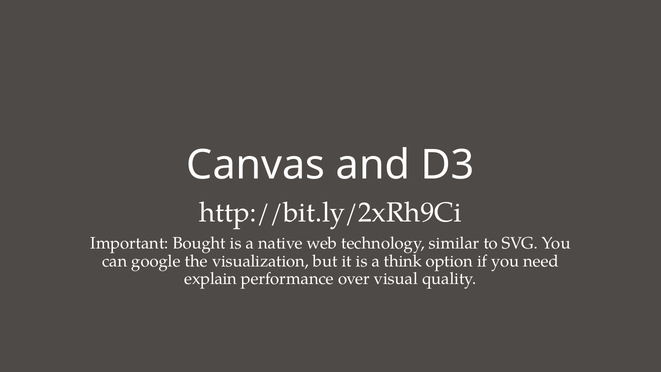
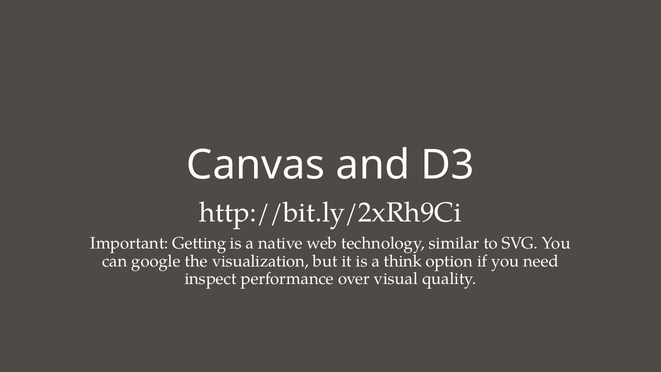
Bought: Bought -> Getting
explain: explain -> inspect
